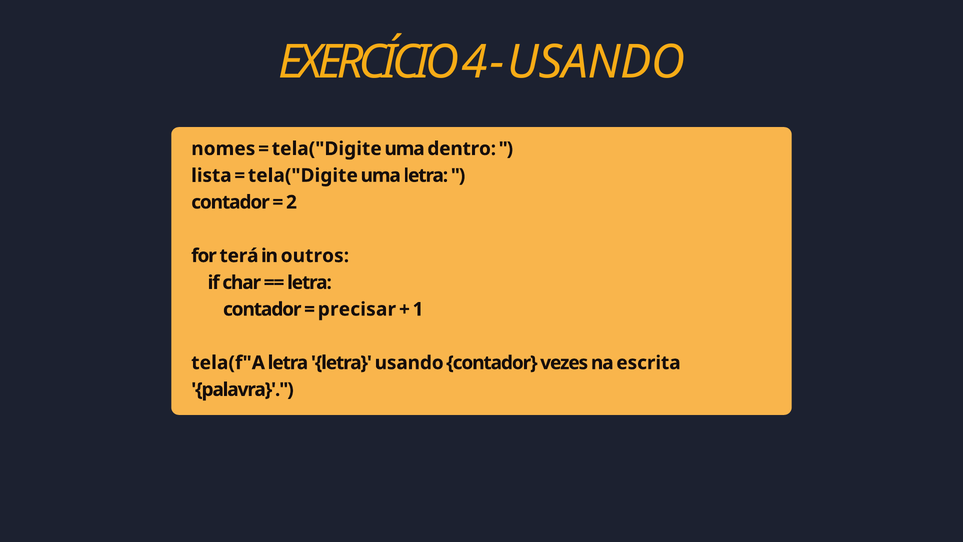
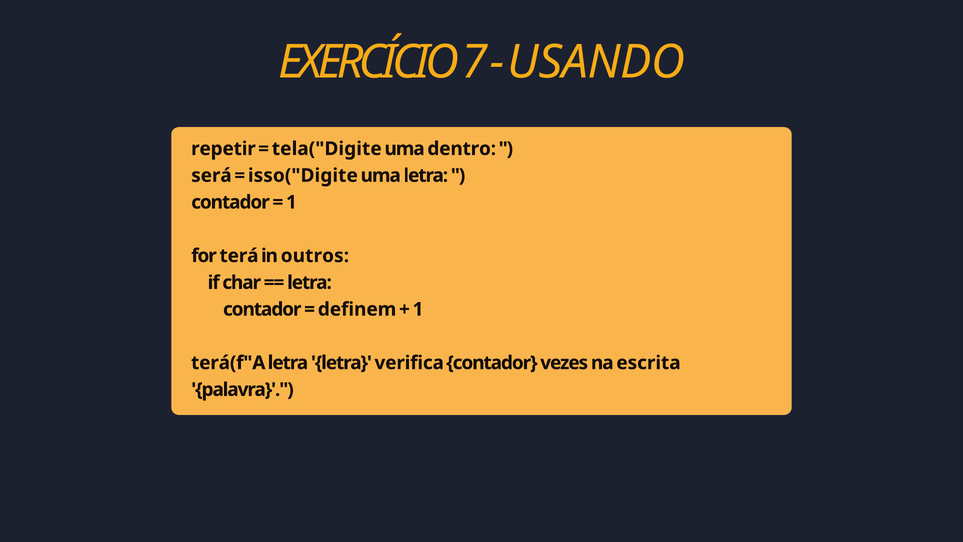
4: 4 -> 7
nomes: nomes -> repetir
lista: lista -> será
tela("Digite at (303, 175): tela("Digite -> isso("Digite
2 at (291, 202): 2 -> 1
precisar: precisar -> definem
tela(f"A: tela(f"A -> terá(f"A
letra usando: usando -> verifica
